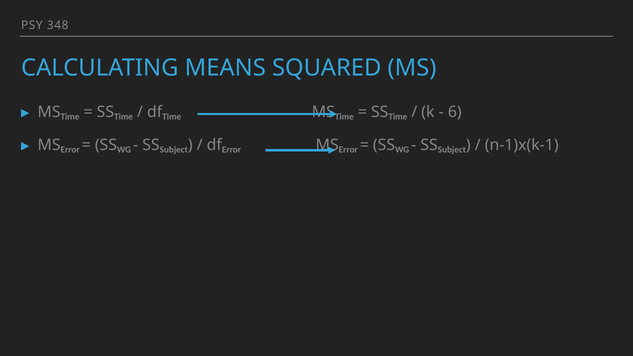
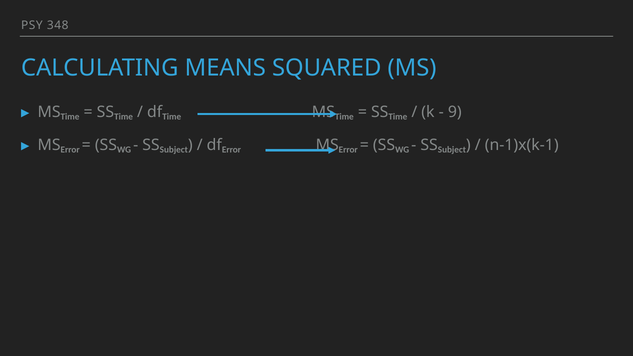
6: 6 -> 9
